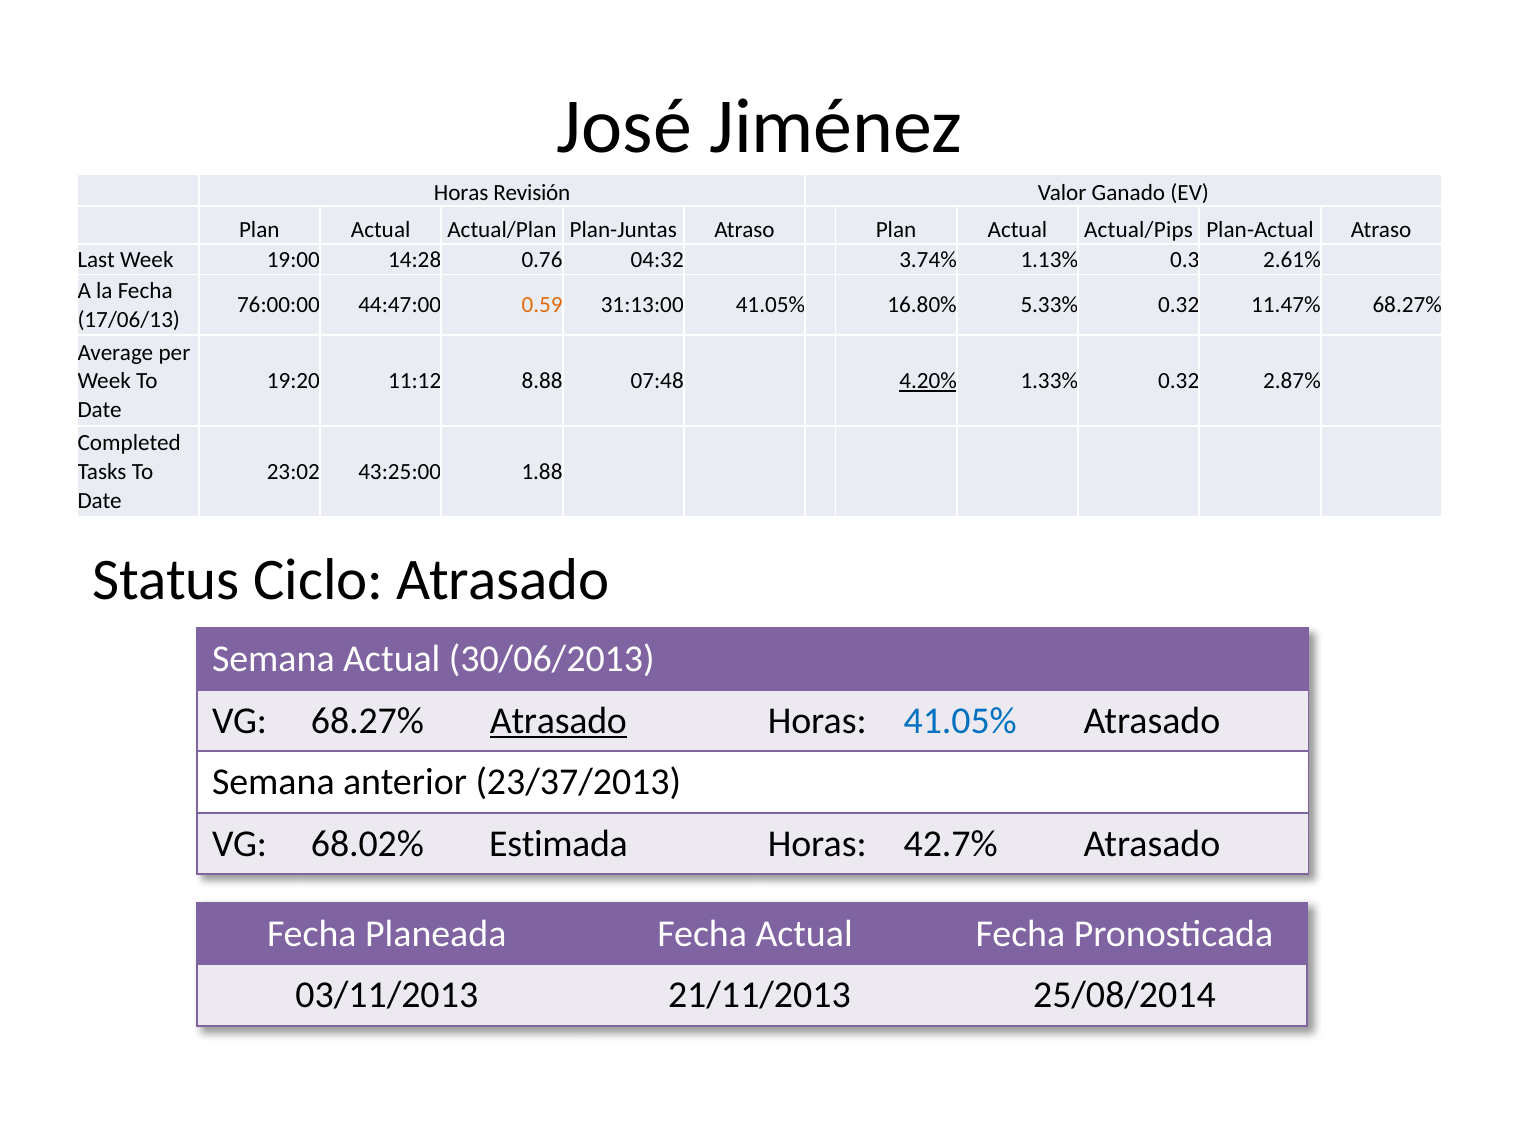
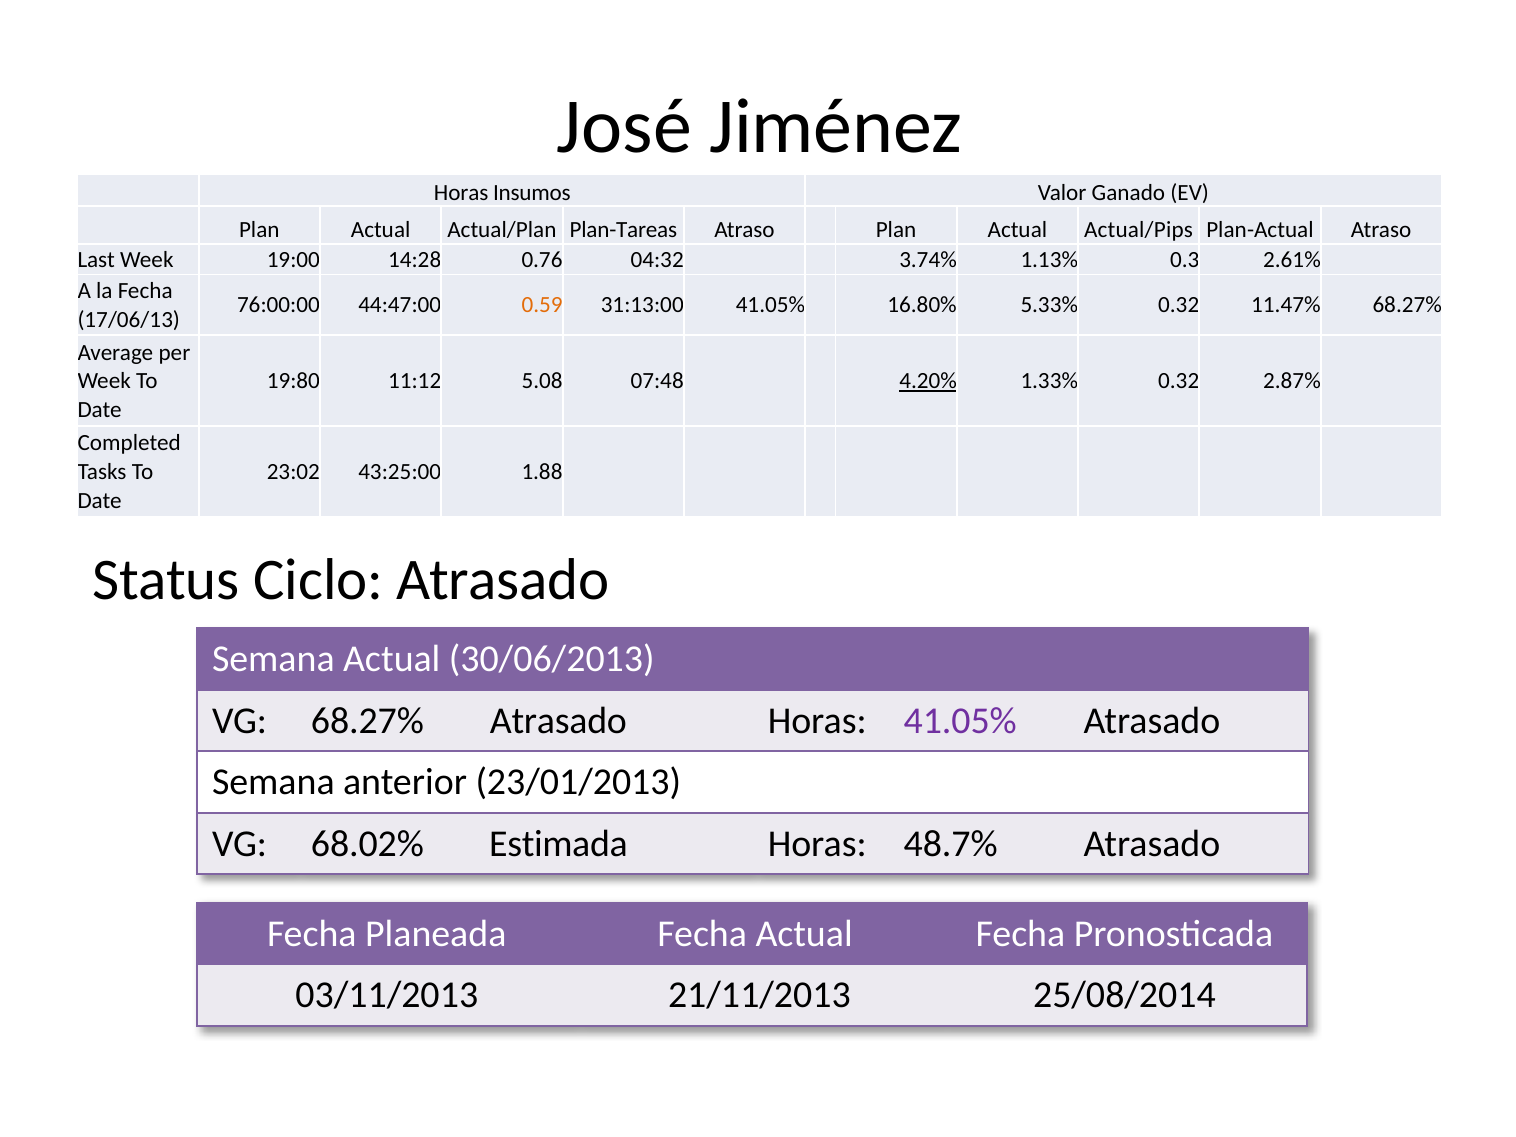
Revisión: Revisión -> Insumos
Plan-Juntas: Plan-Juntas -> Plan-Tareas
19:20: 19:20 -> 19:80
8.88: 8.88 -> 5.08
Atrasado at (558, 721) underline: present -> none
41.05% at (960, 721) colour: blue -> purple
23/37/2013: 23/37/2013 -> 23/01/2013
42.7%: 42.7% -> 48.7%
